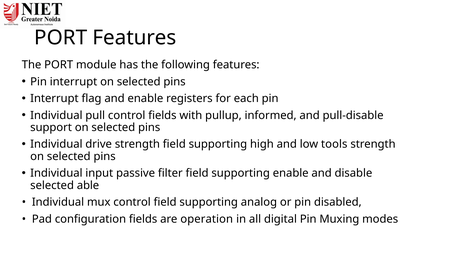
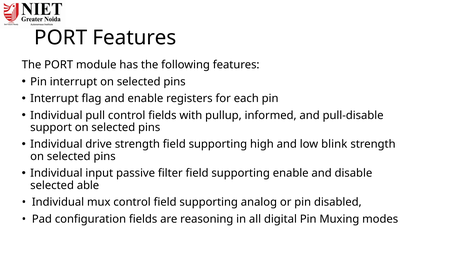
tools: tools -> blink
operation: operation -> reasoning
